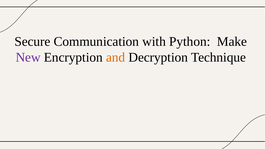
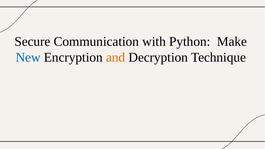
New colour: purple -> blue
